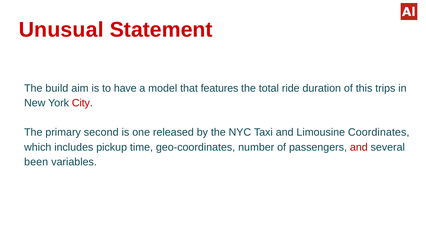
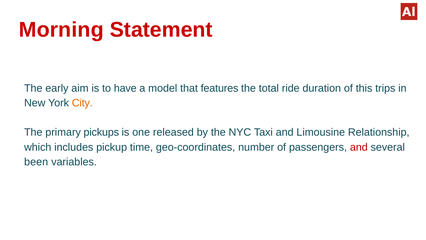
Unusual: Unusual -> Morning
build: build -> early
City colour: red -> orange
second: second -> pickups
Coordinates: Coordinates -> Relationship
